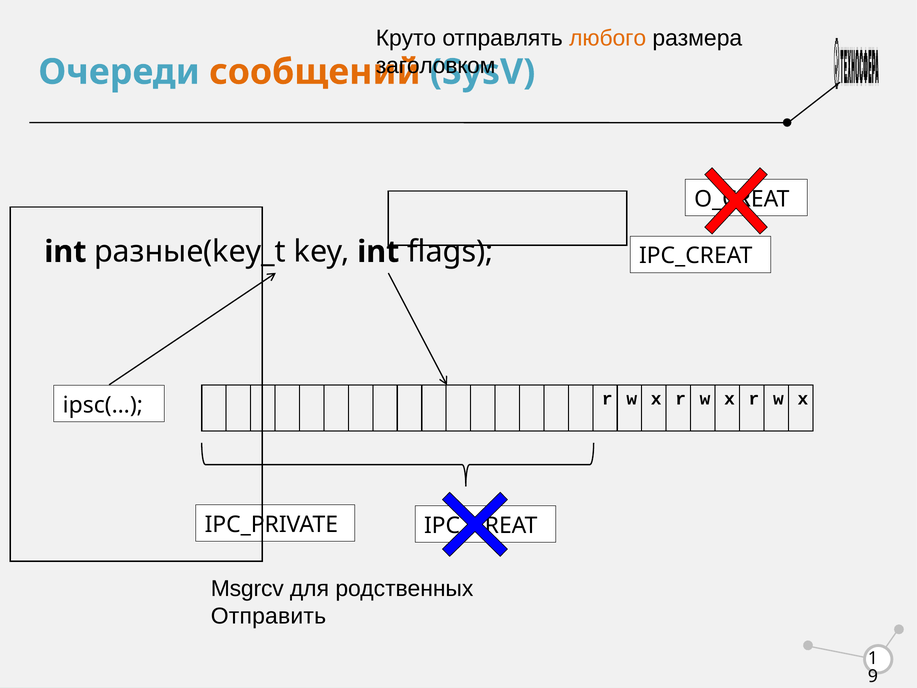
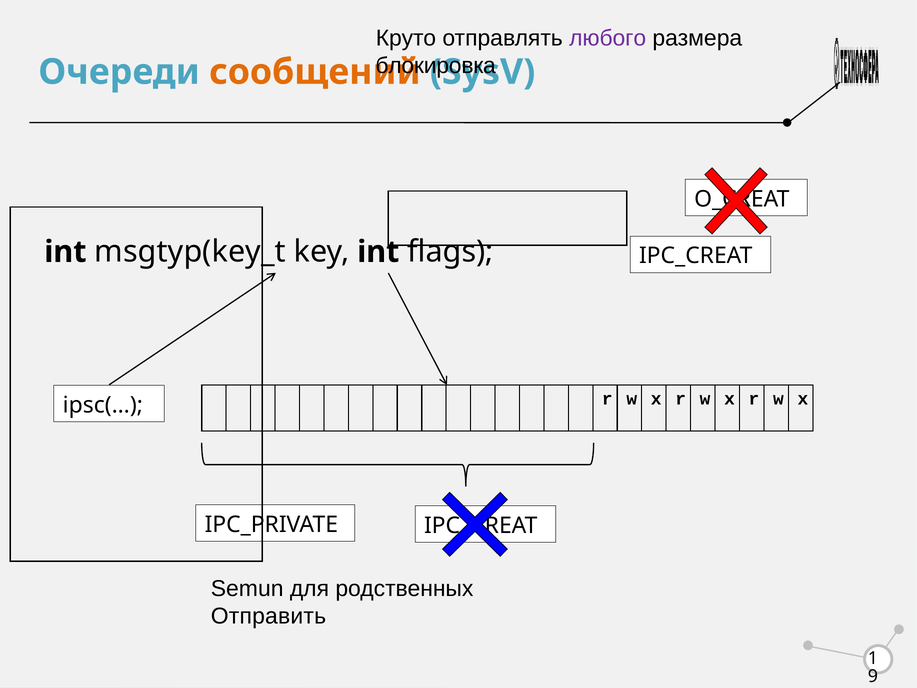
любого colour: orange -> purple
заголовком: заголовком -> блокировка
разные(key_t: разные(key_t -> msgtyp(key_t
Msgrcv: Msgrcv -> Semun
